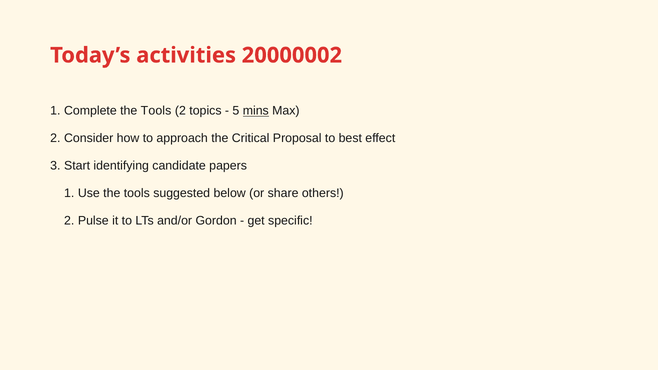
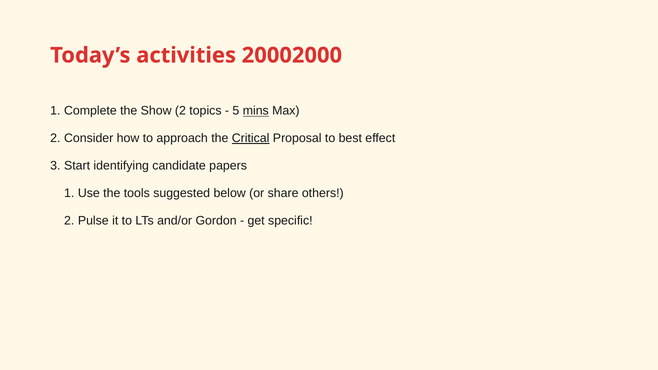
20000002: 20000002 -> 20002000
Complete the Tools: Tools -> Show
Critical underline: none -> present
